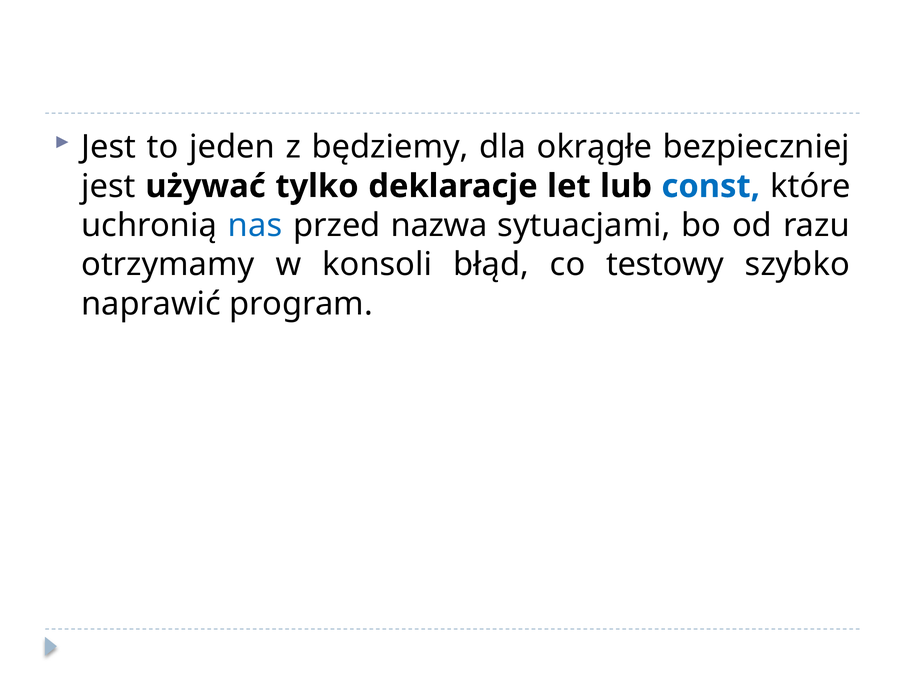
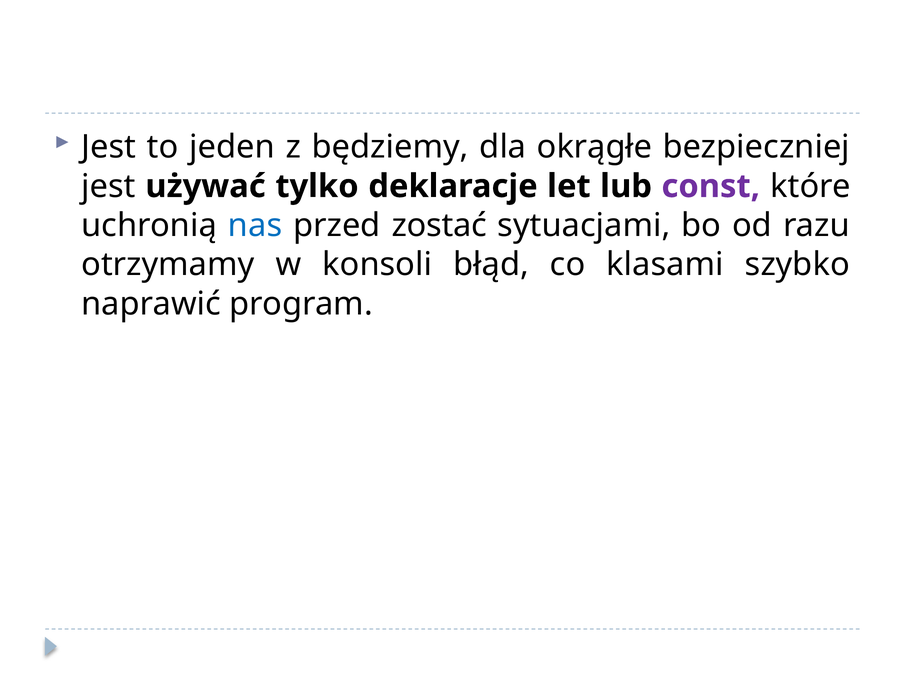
const colour: blue -> purple
nazwa: nazwa -> zostać
testowy: testowy -> klasami
